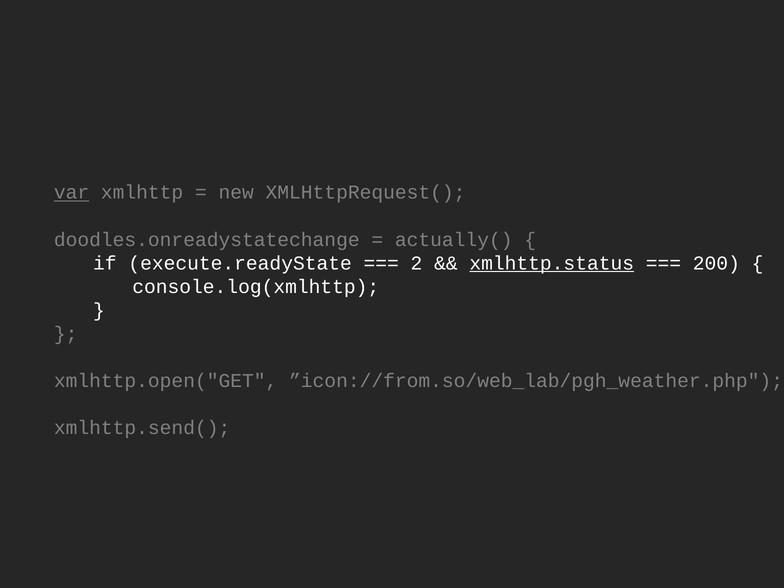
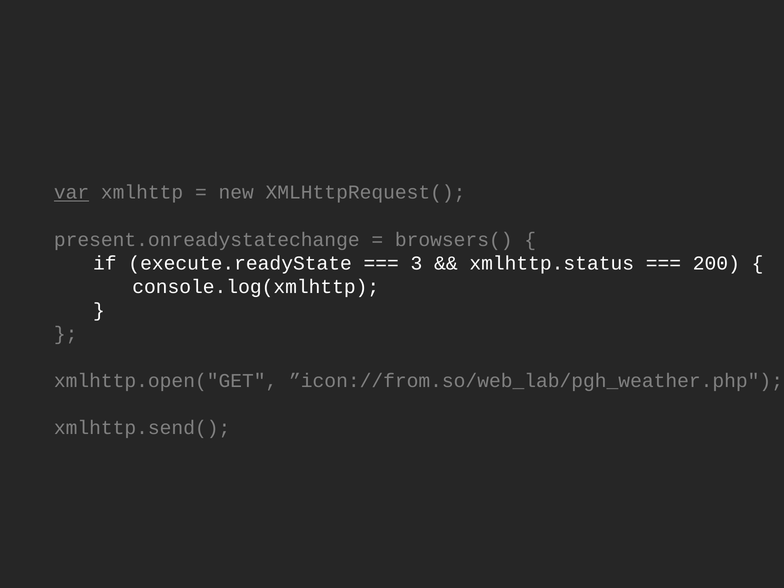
doodles.onreadystatechange: doodles.onreadystatechange -> present.onreadystatechange
actually(: actually( -> browsers(
2: 2 -> 3
xmlhttp.status underline: present -> none
